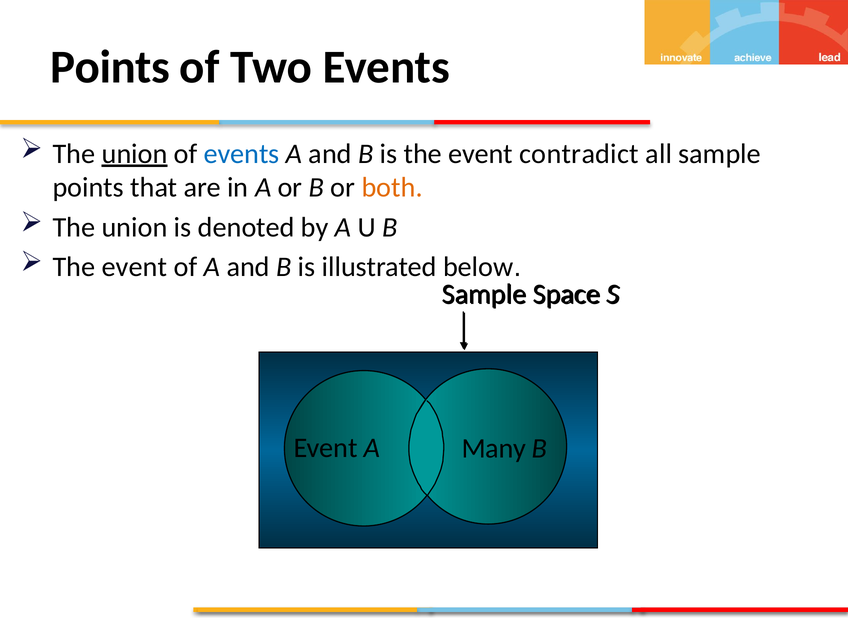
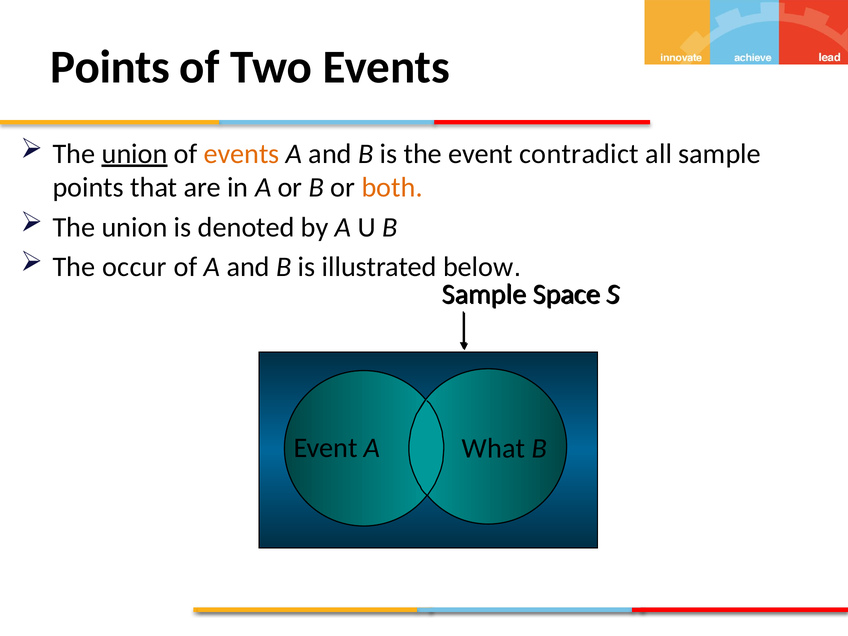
events at (242, 154) colour: blue -> orange
event at (134, 267): event -> occur
Many: Many -> What
